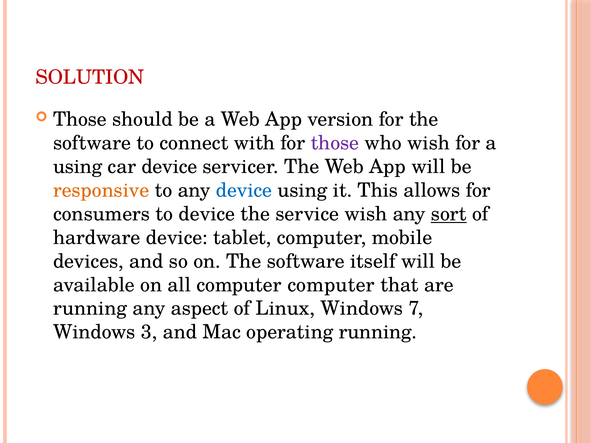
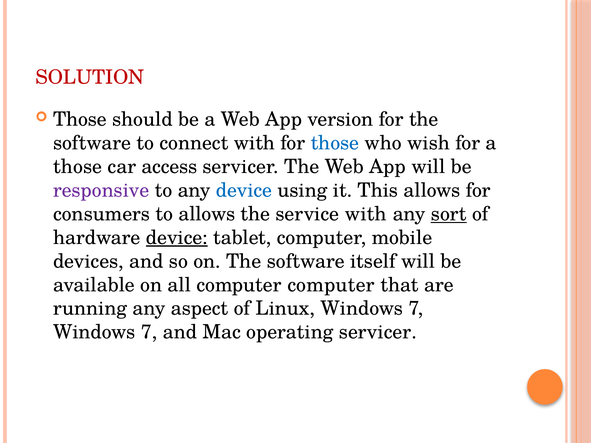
those at (335, 143) colour: purple -> blue
using at (78, 167): using -> those
car device: device -> access
responsive colour: orange -> purple
to device: device -> allows
service wish: wish -> with
device at (177, 238) underline: none -> present
3 at (149, 332): 3 -> 7
operating running: running -> servicer
